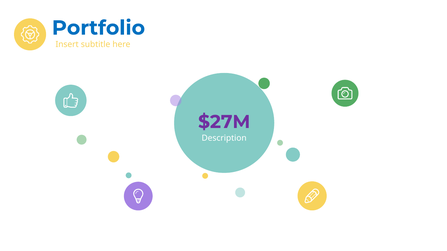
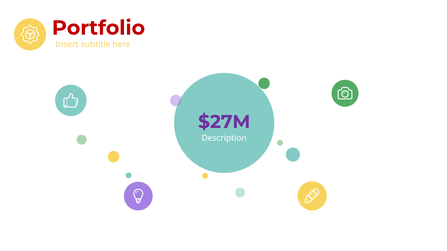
Portfolio colour: blue -> red
